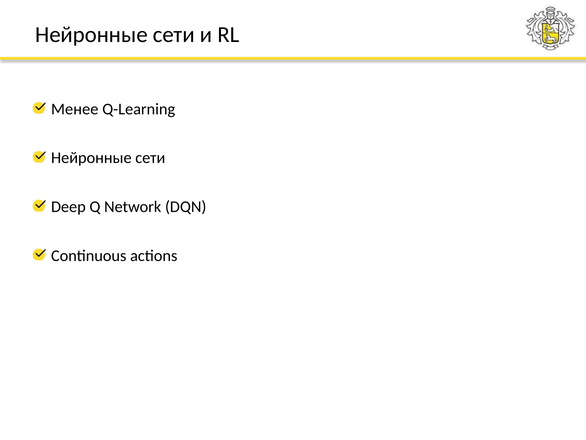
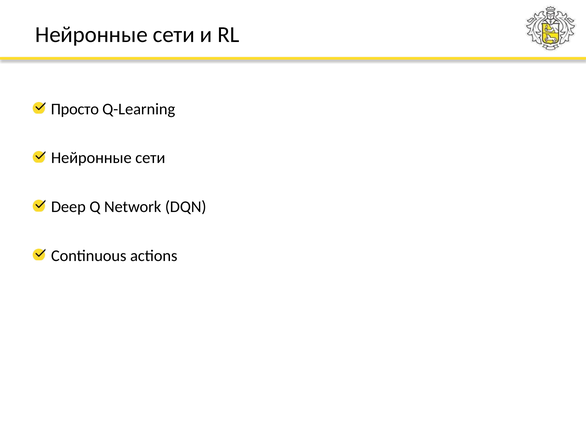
Менее: Менее -> Просто
